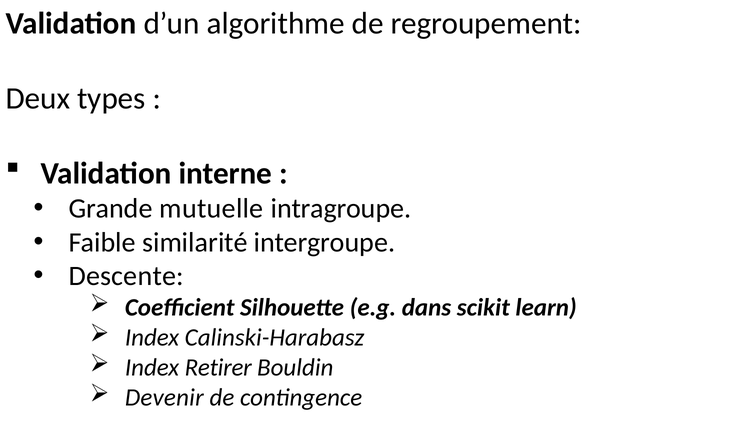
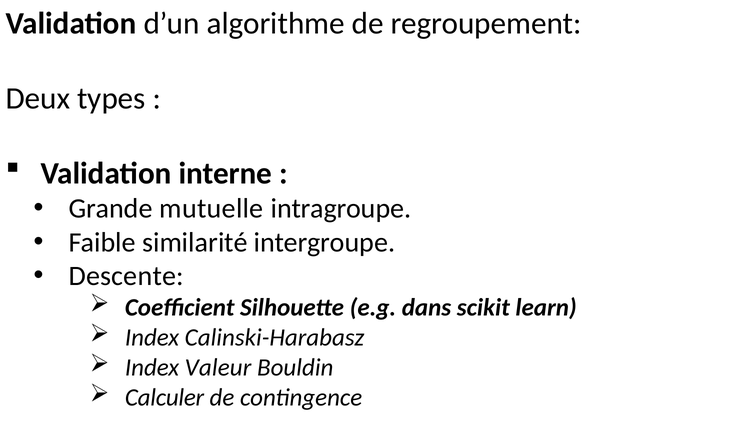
Retirer: Retirer -> Valeur
Devenir: Devenir -> Calculer
